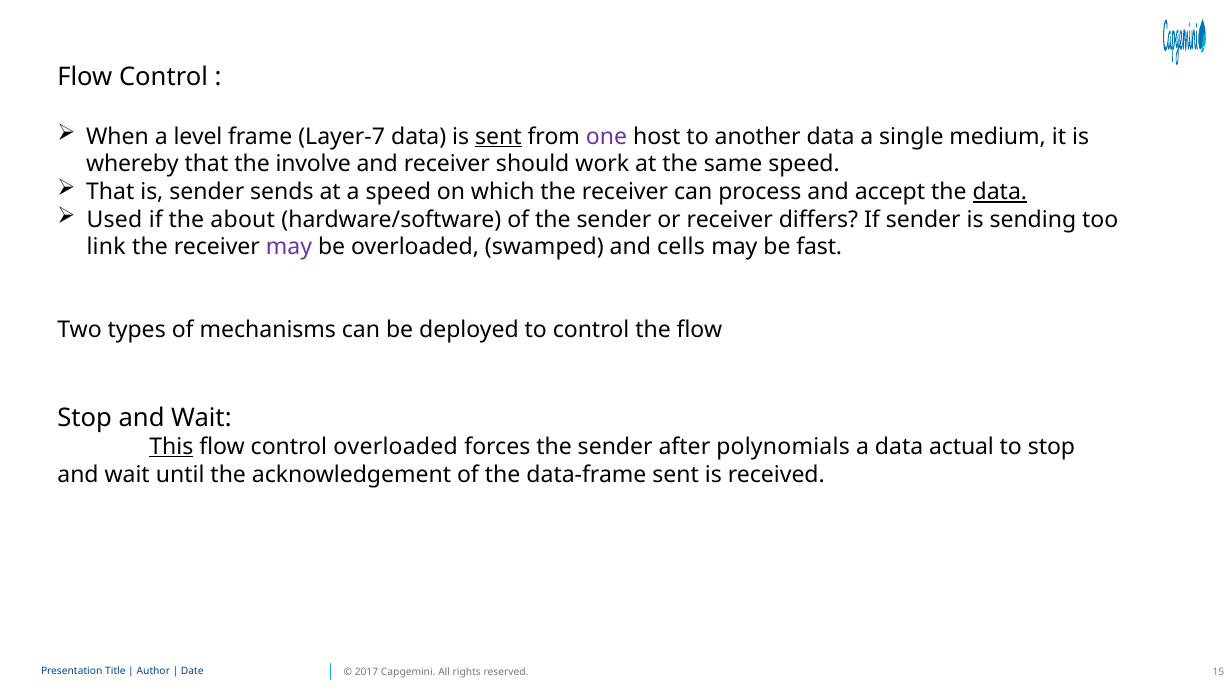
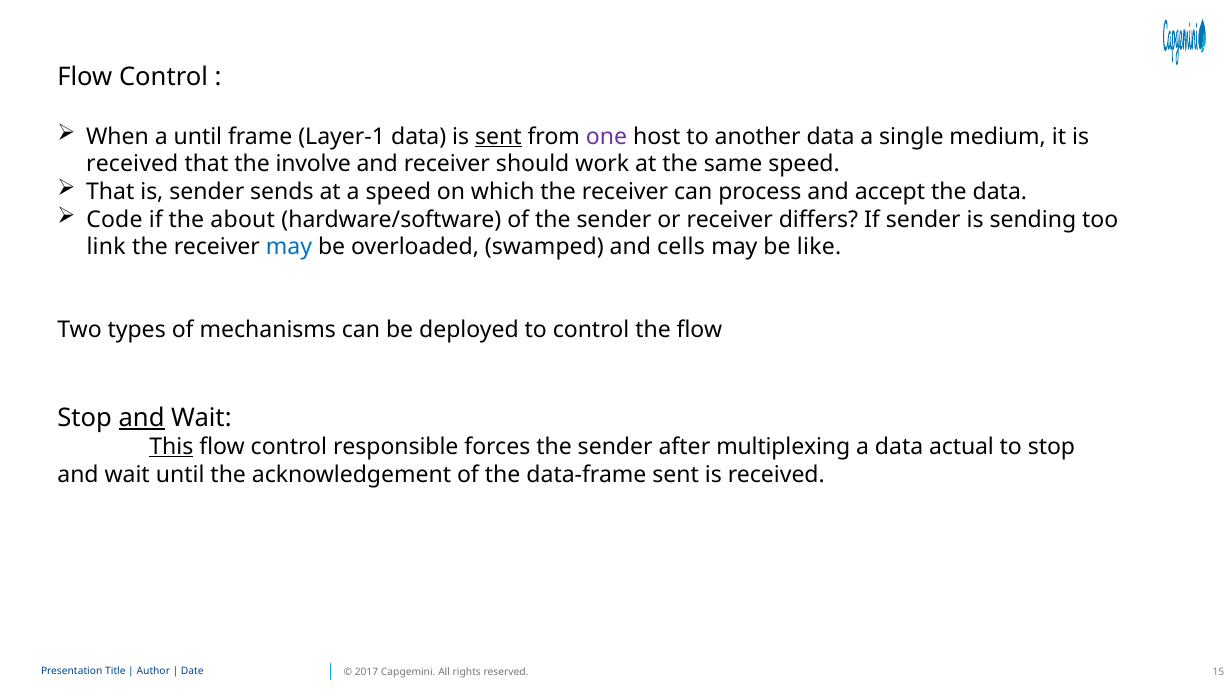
a level: level -> until
Layer-7: Layer-7 -> Layer-1
whereby at (132, 164): whereby -> received
data at (1000, 192) underline: present -> none
Used: Used -> Code
may at (289, 247) colour: purple -> blue
fast: fast -> like
and at (142, 418) underline: none -> present
control overloaded: overloaded -> responsible
polynomials: polynomials -> multiplexing
